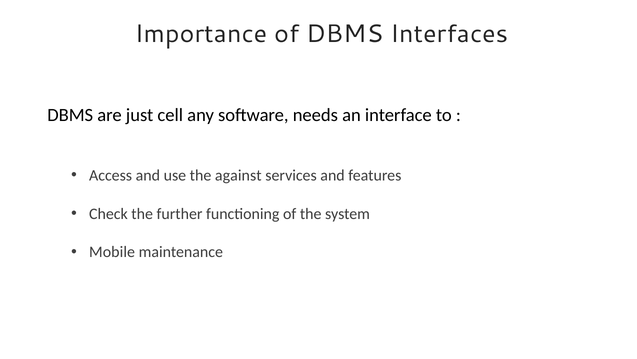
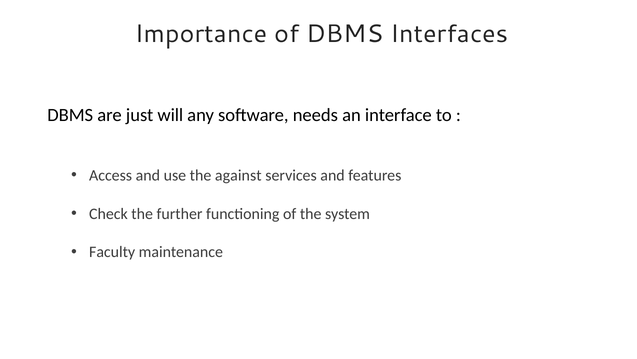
cell: cell -> will
Mobile: Mobile -> Faculty
